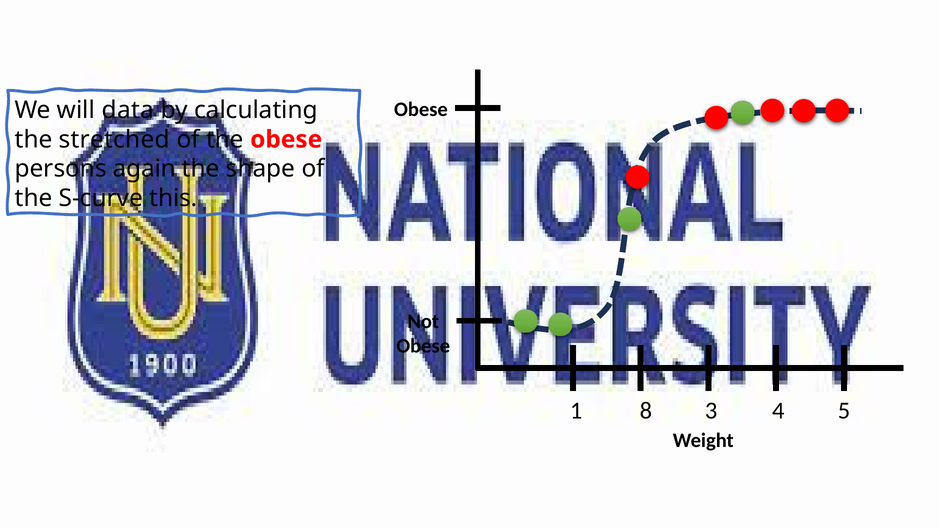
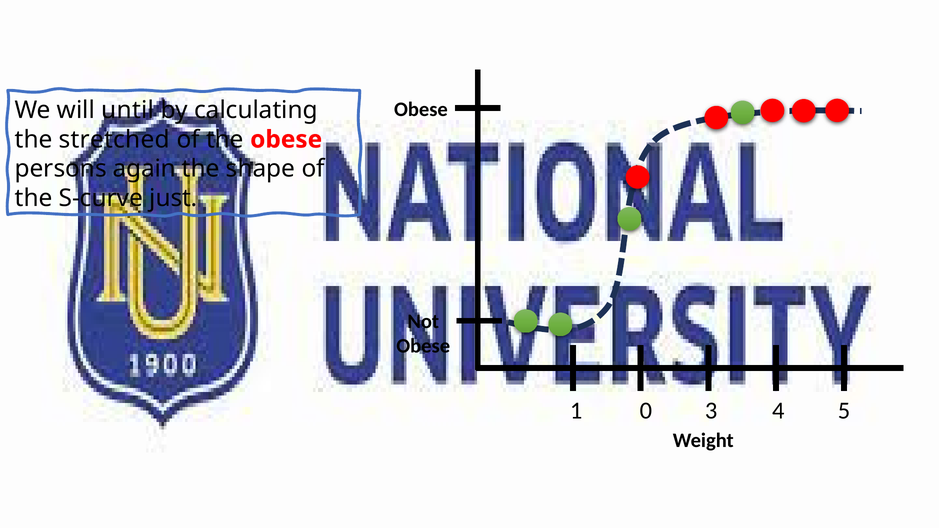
data: data -> until
this: this -> just
8: 8 -> 0
